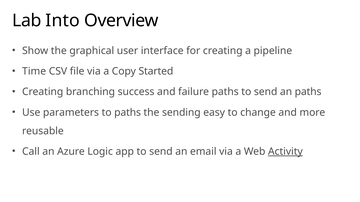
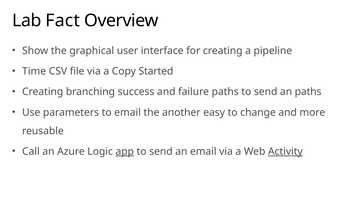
Into: Into -> Fact
to paths: paths -> email
sending: sending -> another
app underline: none -> present
